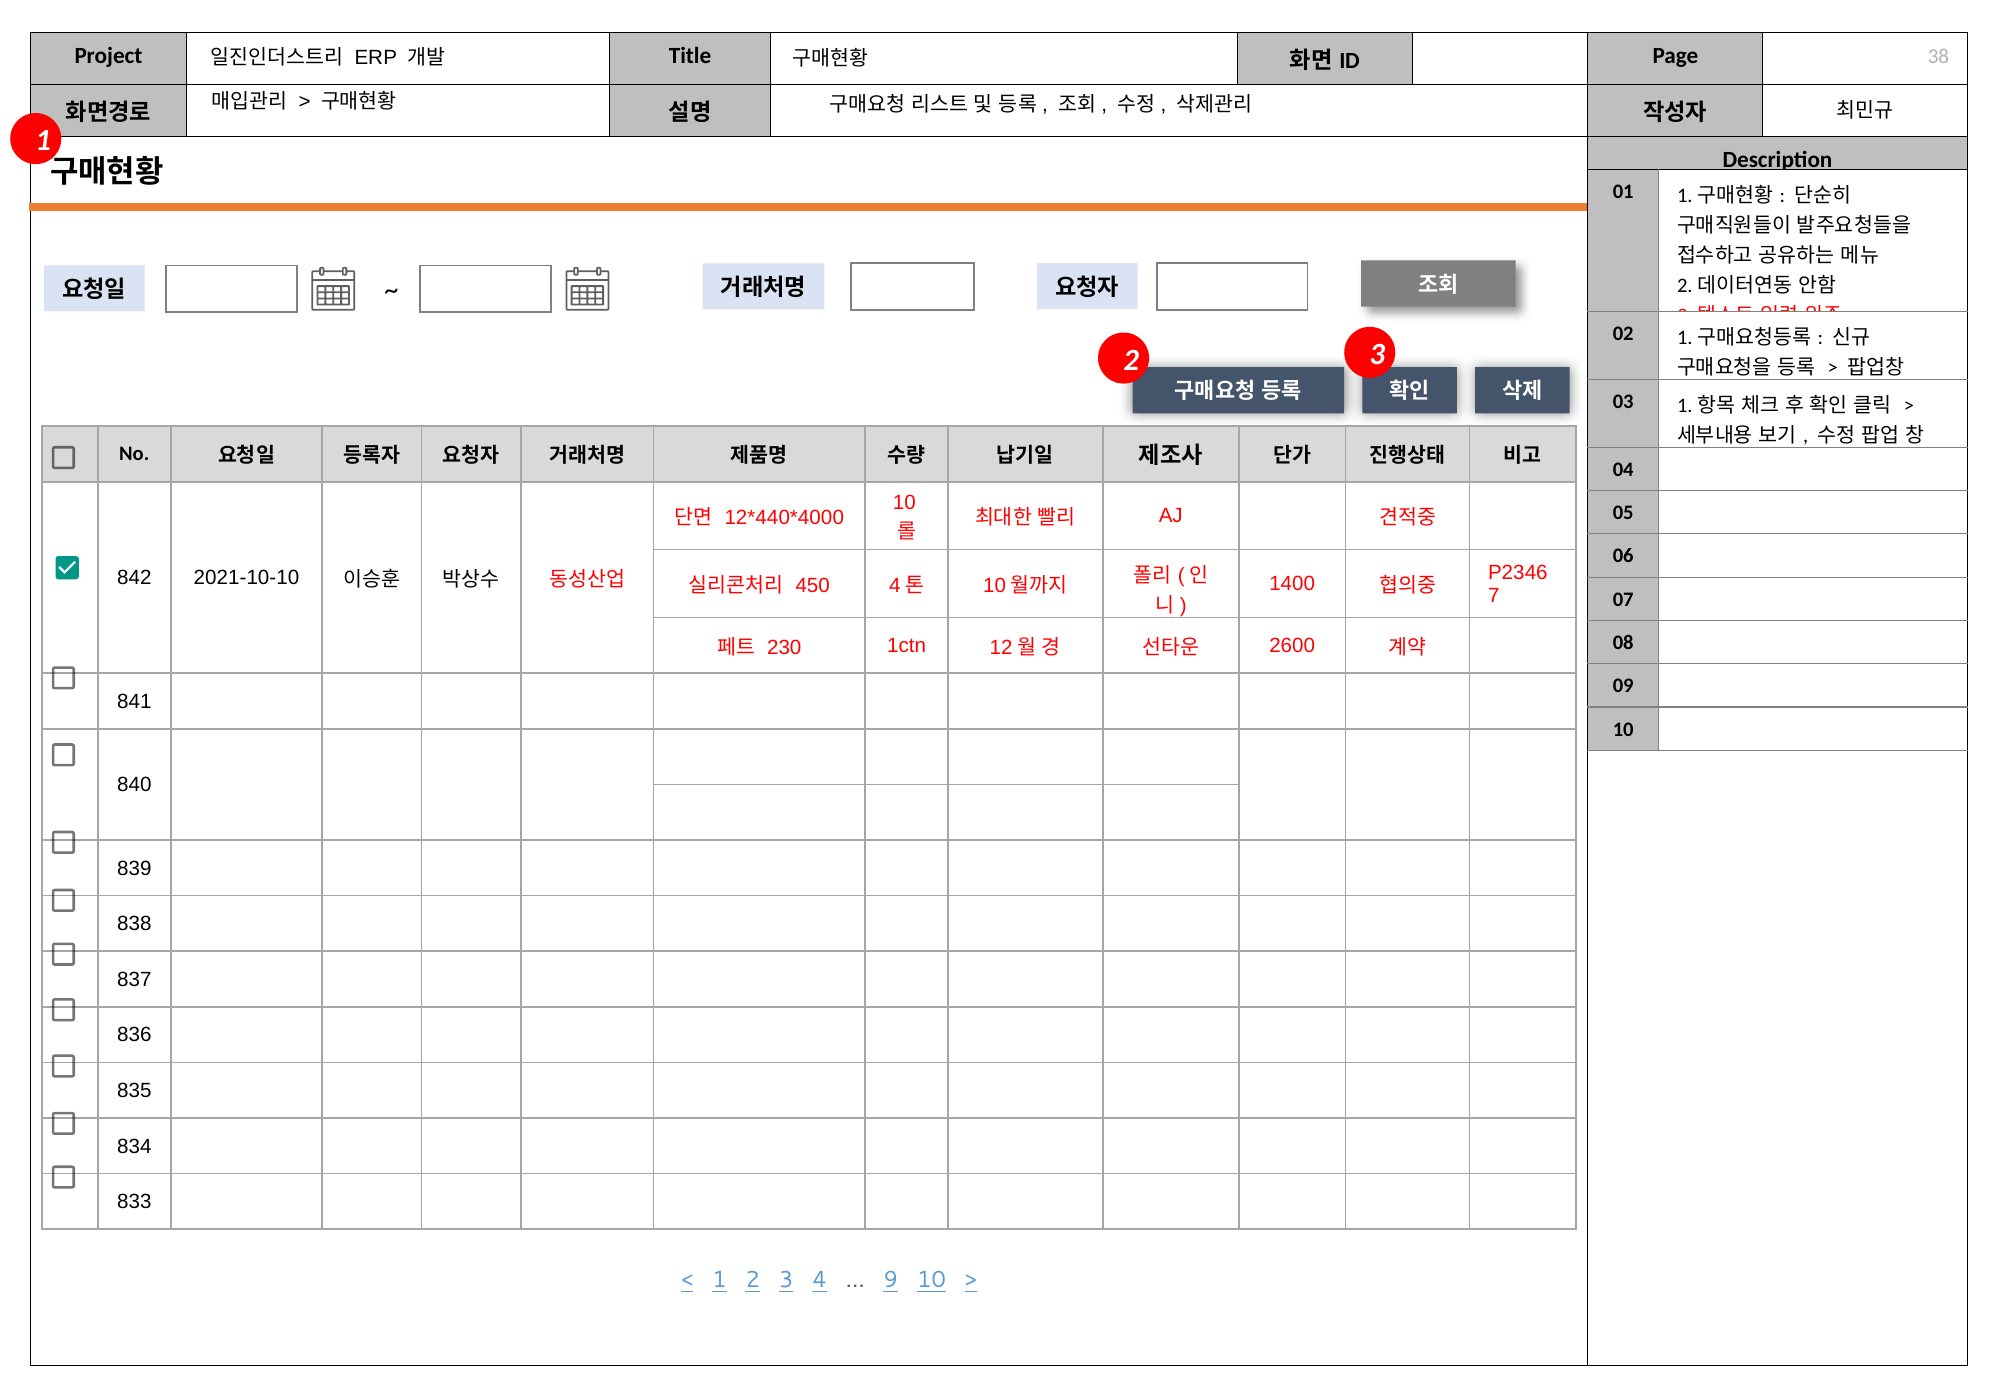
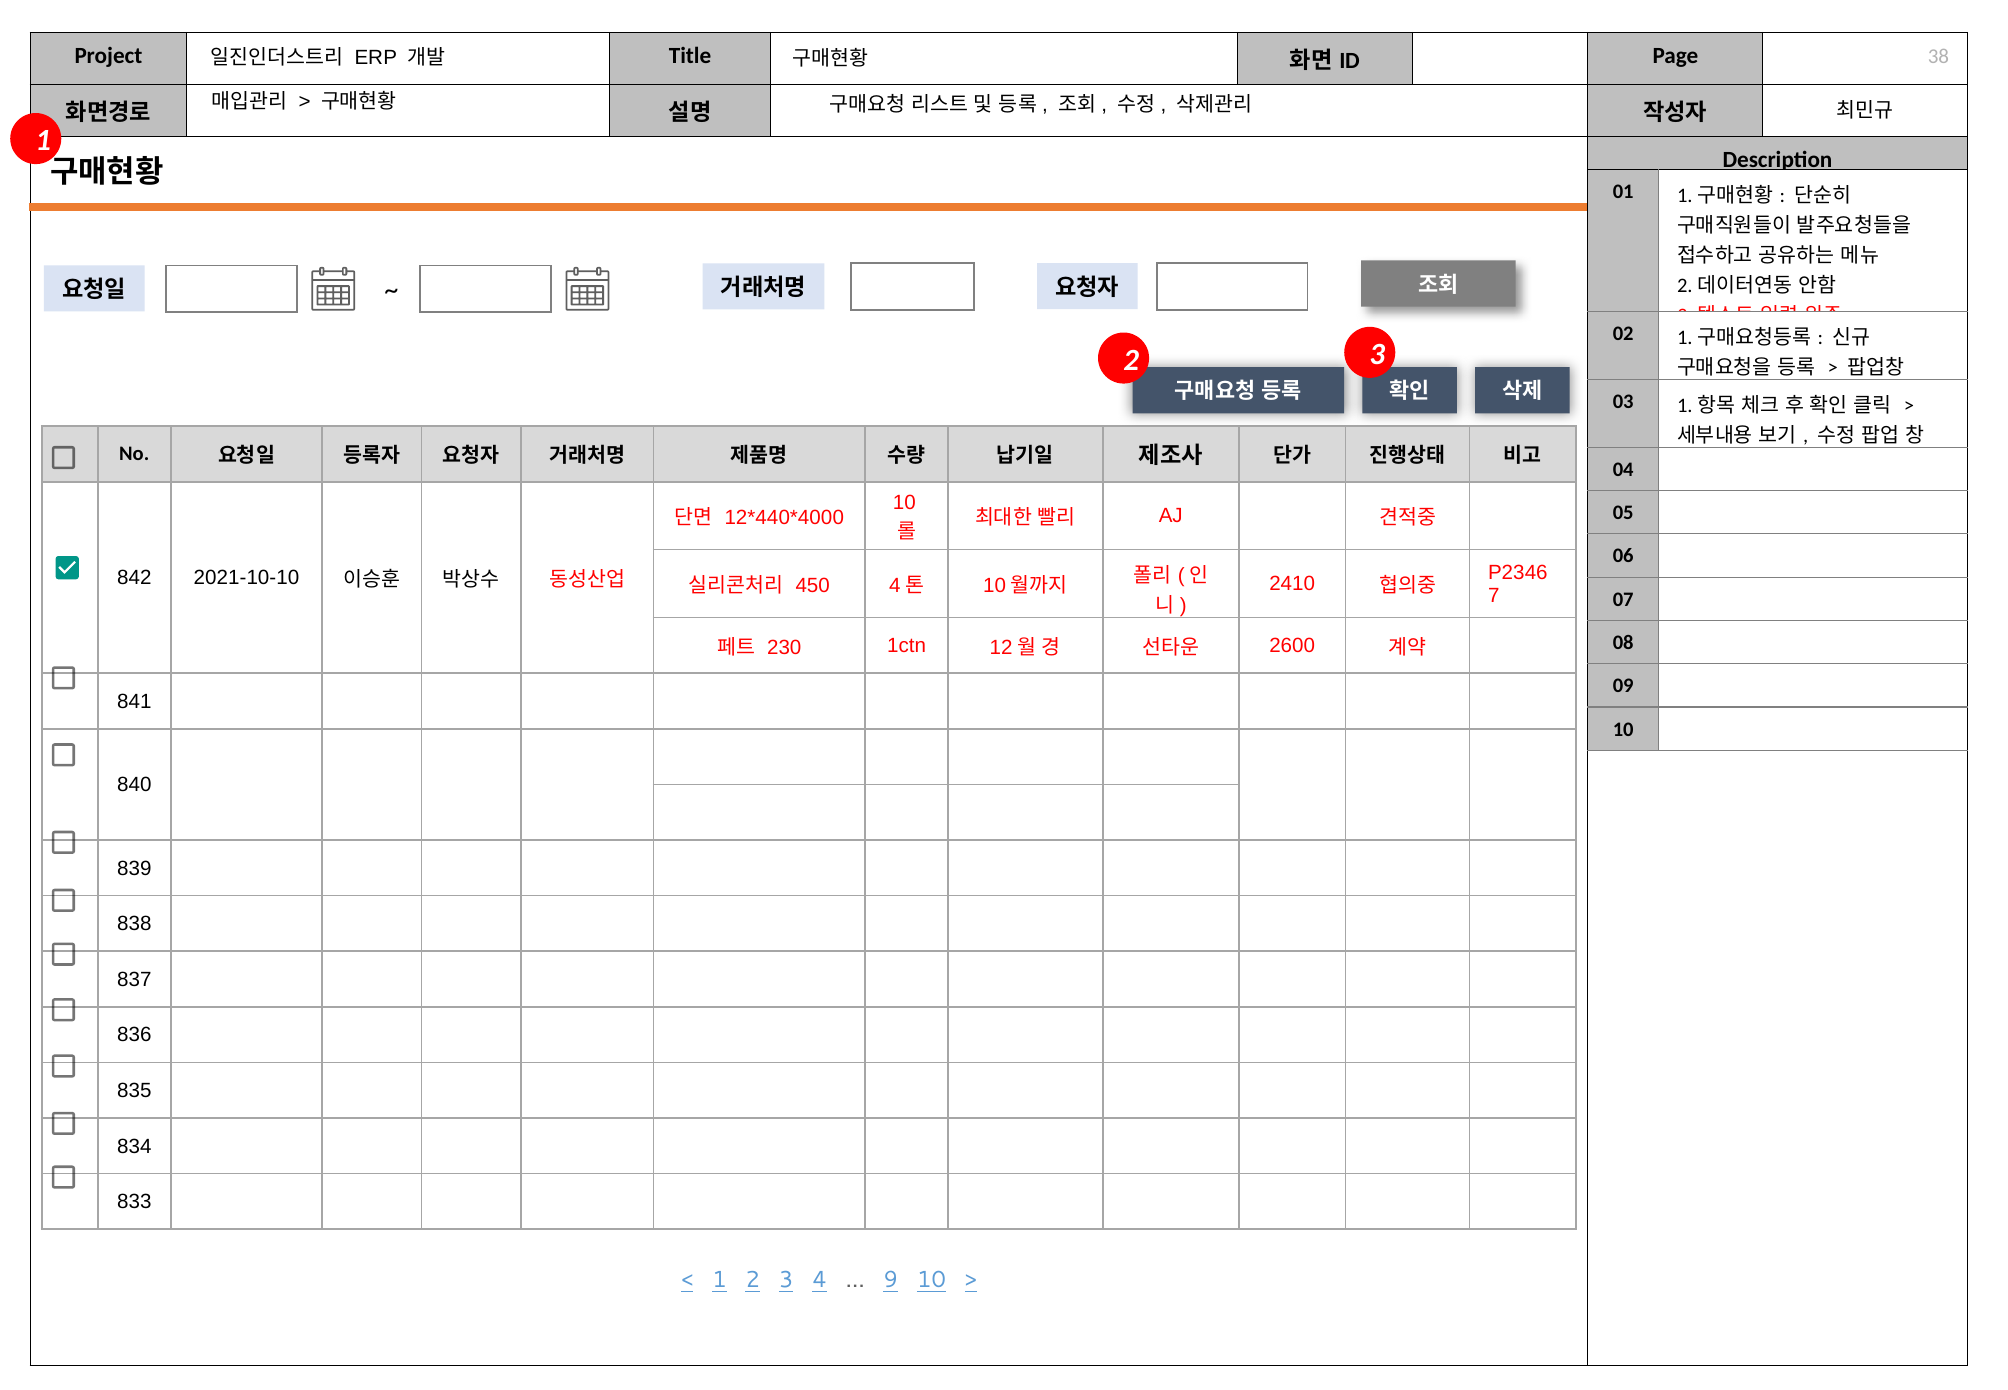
1400: 1400 -> 2410
